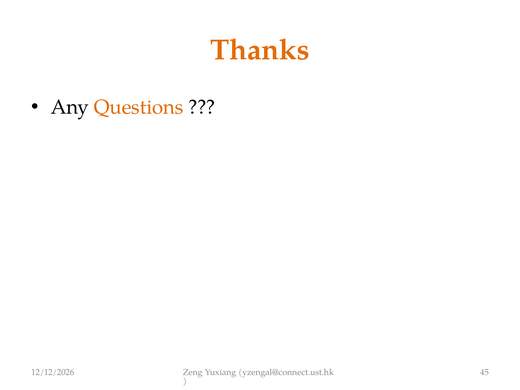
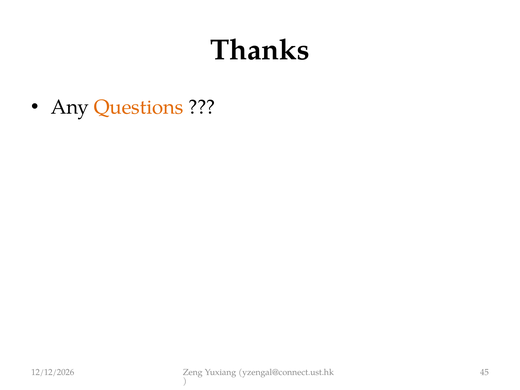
Thanks colour: orange -> black
